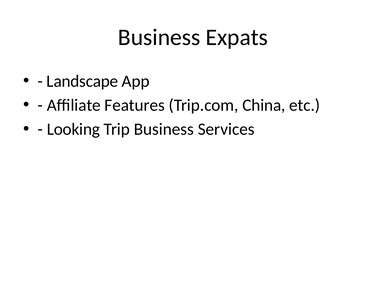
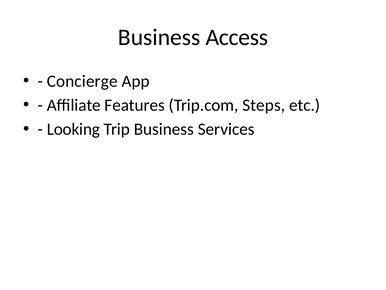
Expats: Expats -> Access
Landscape: Landscape -> Concierge
China: China -> Steps
